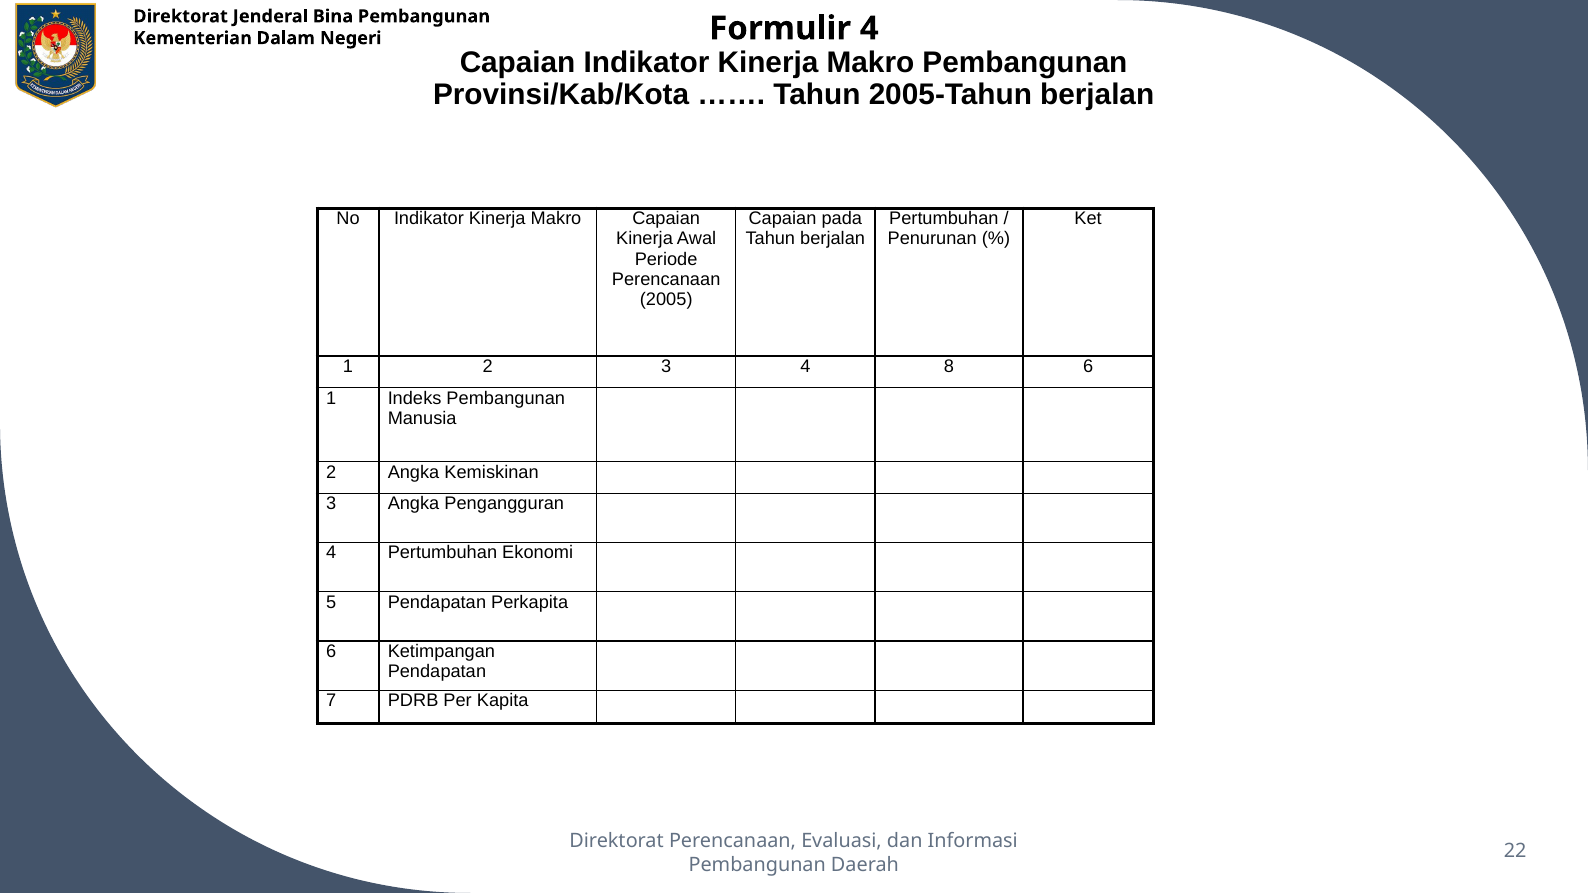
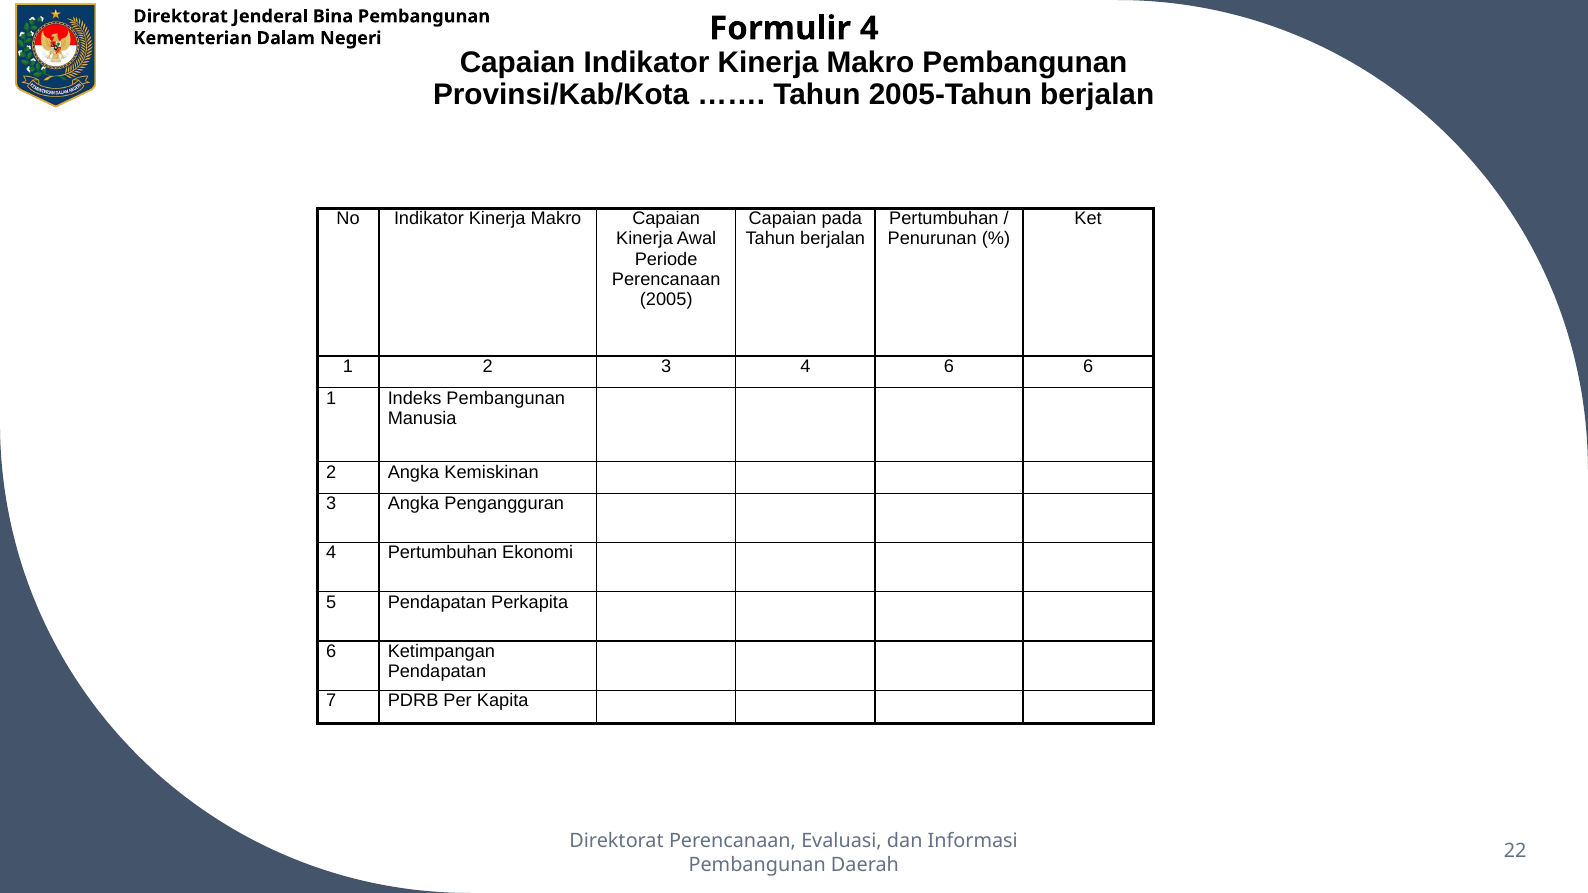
4 8: 8 -> 6
